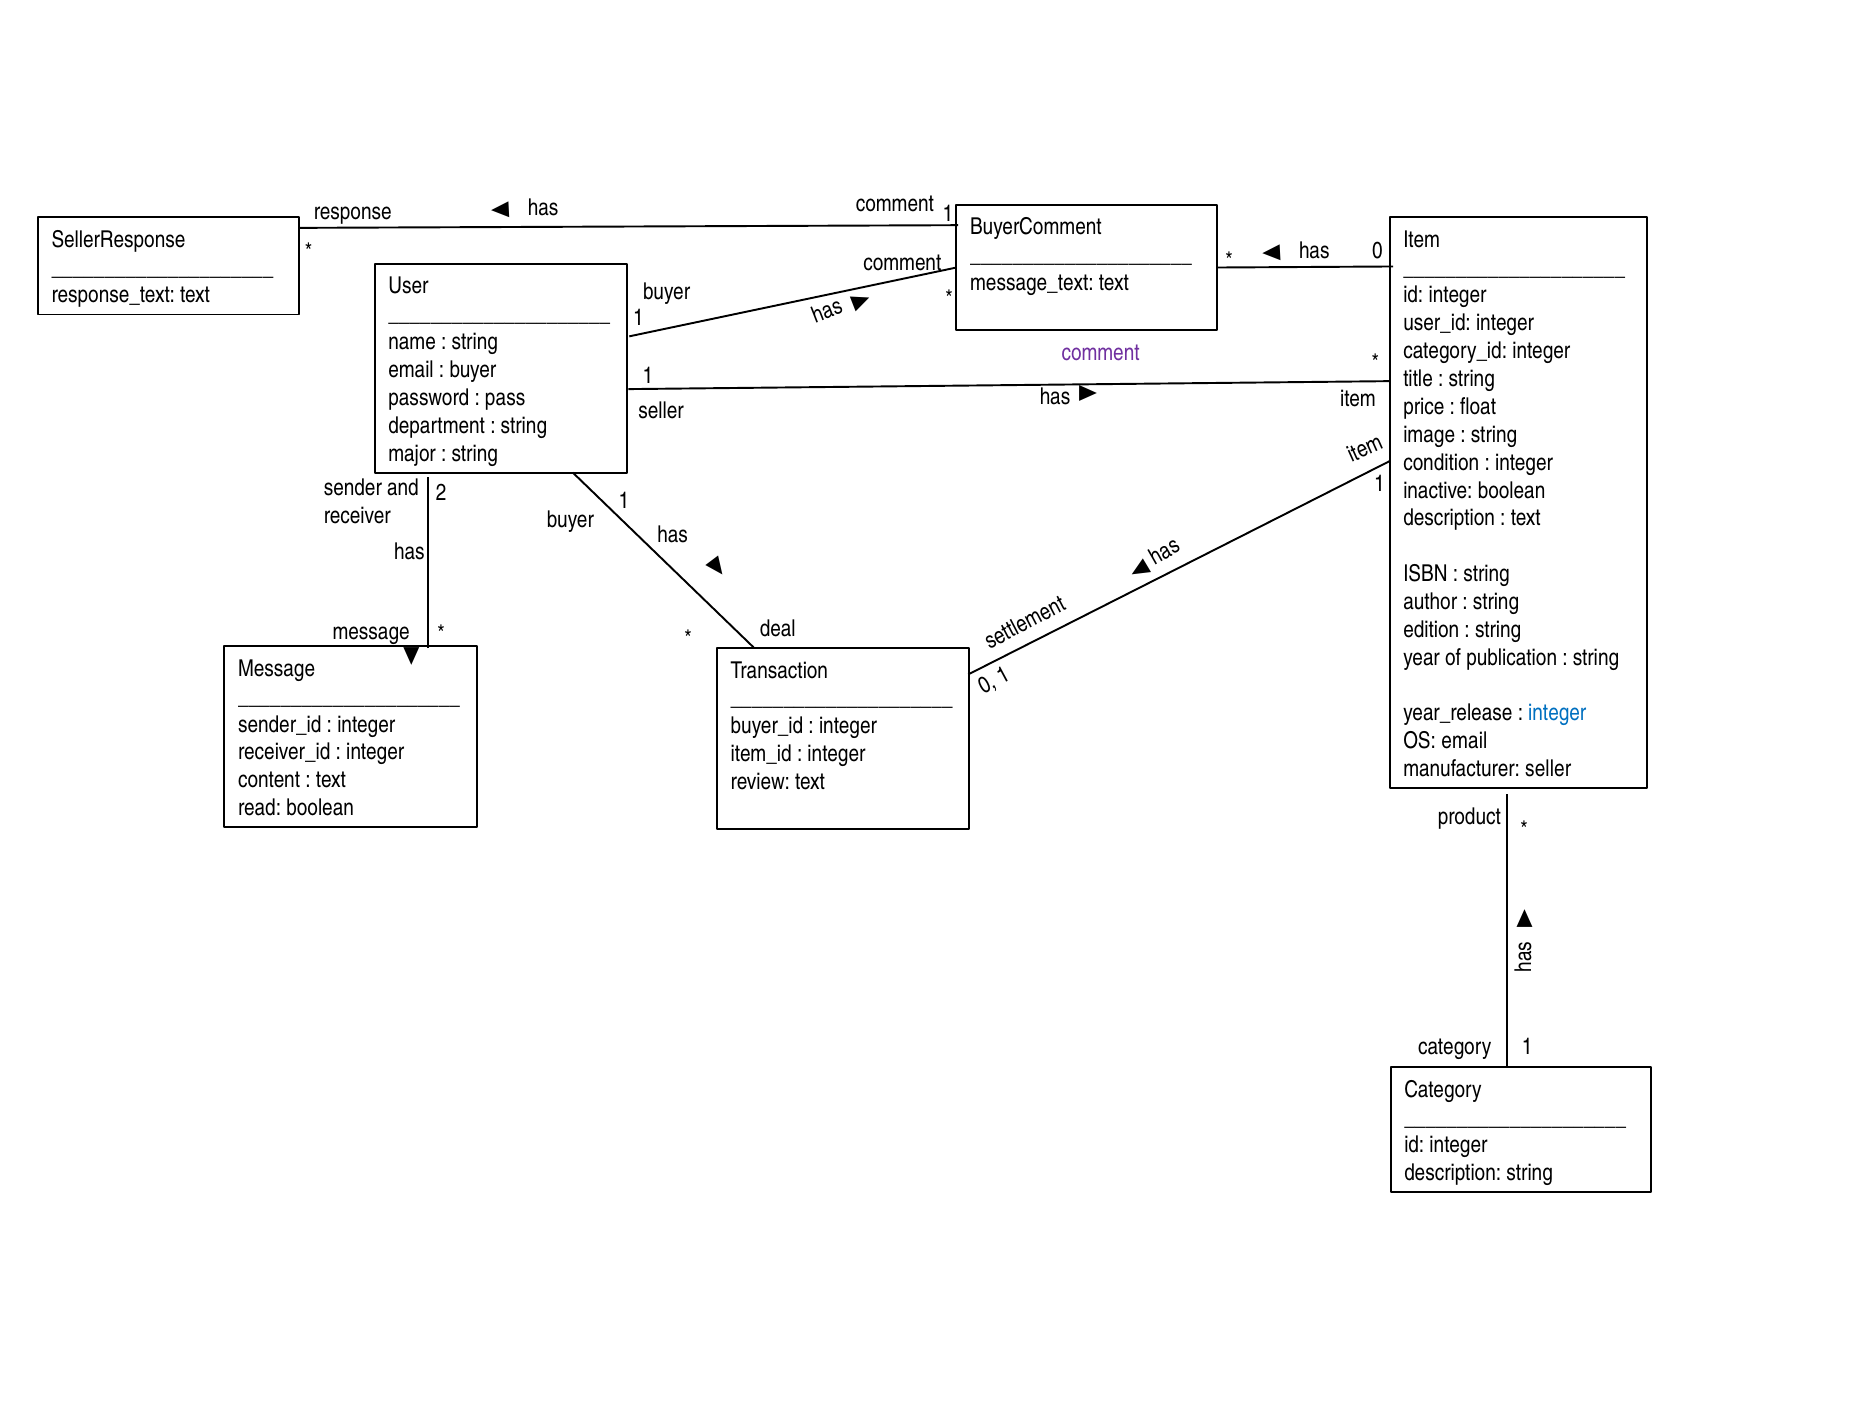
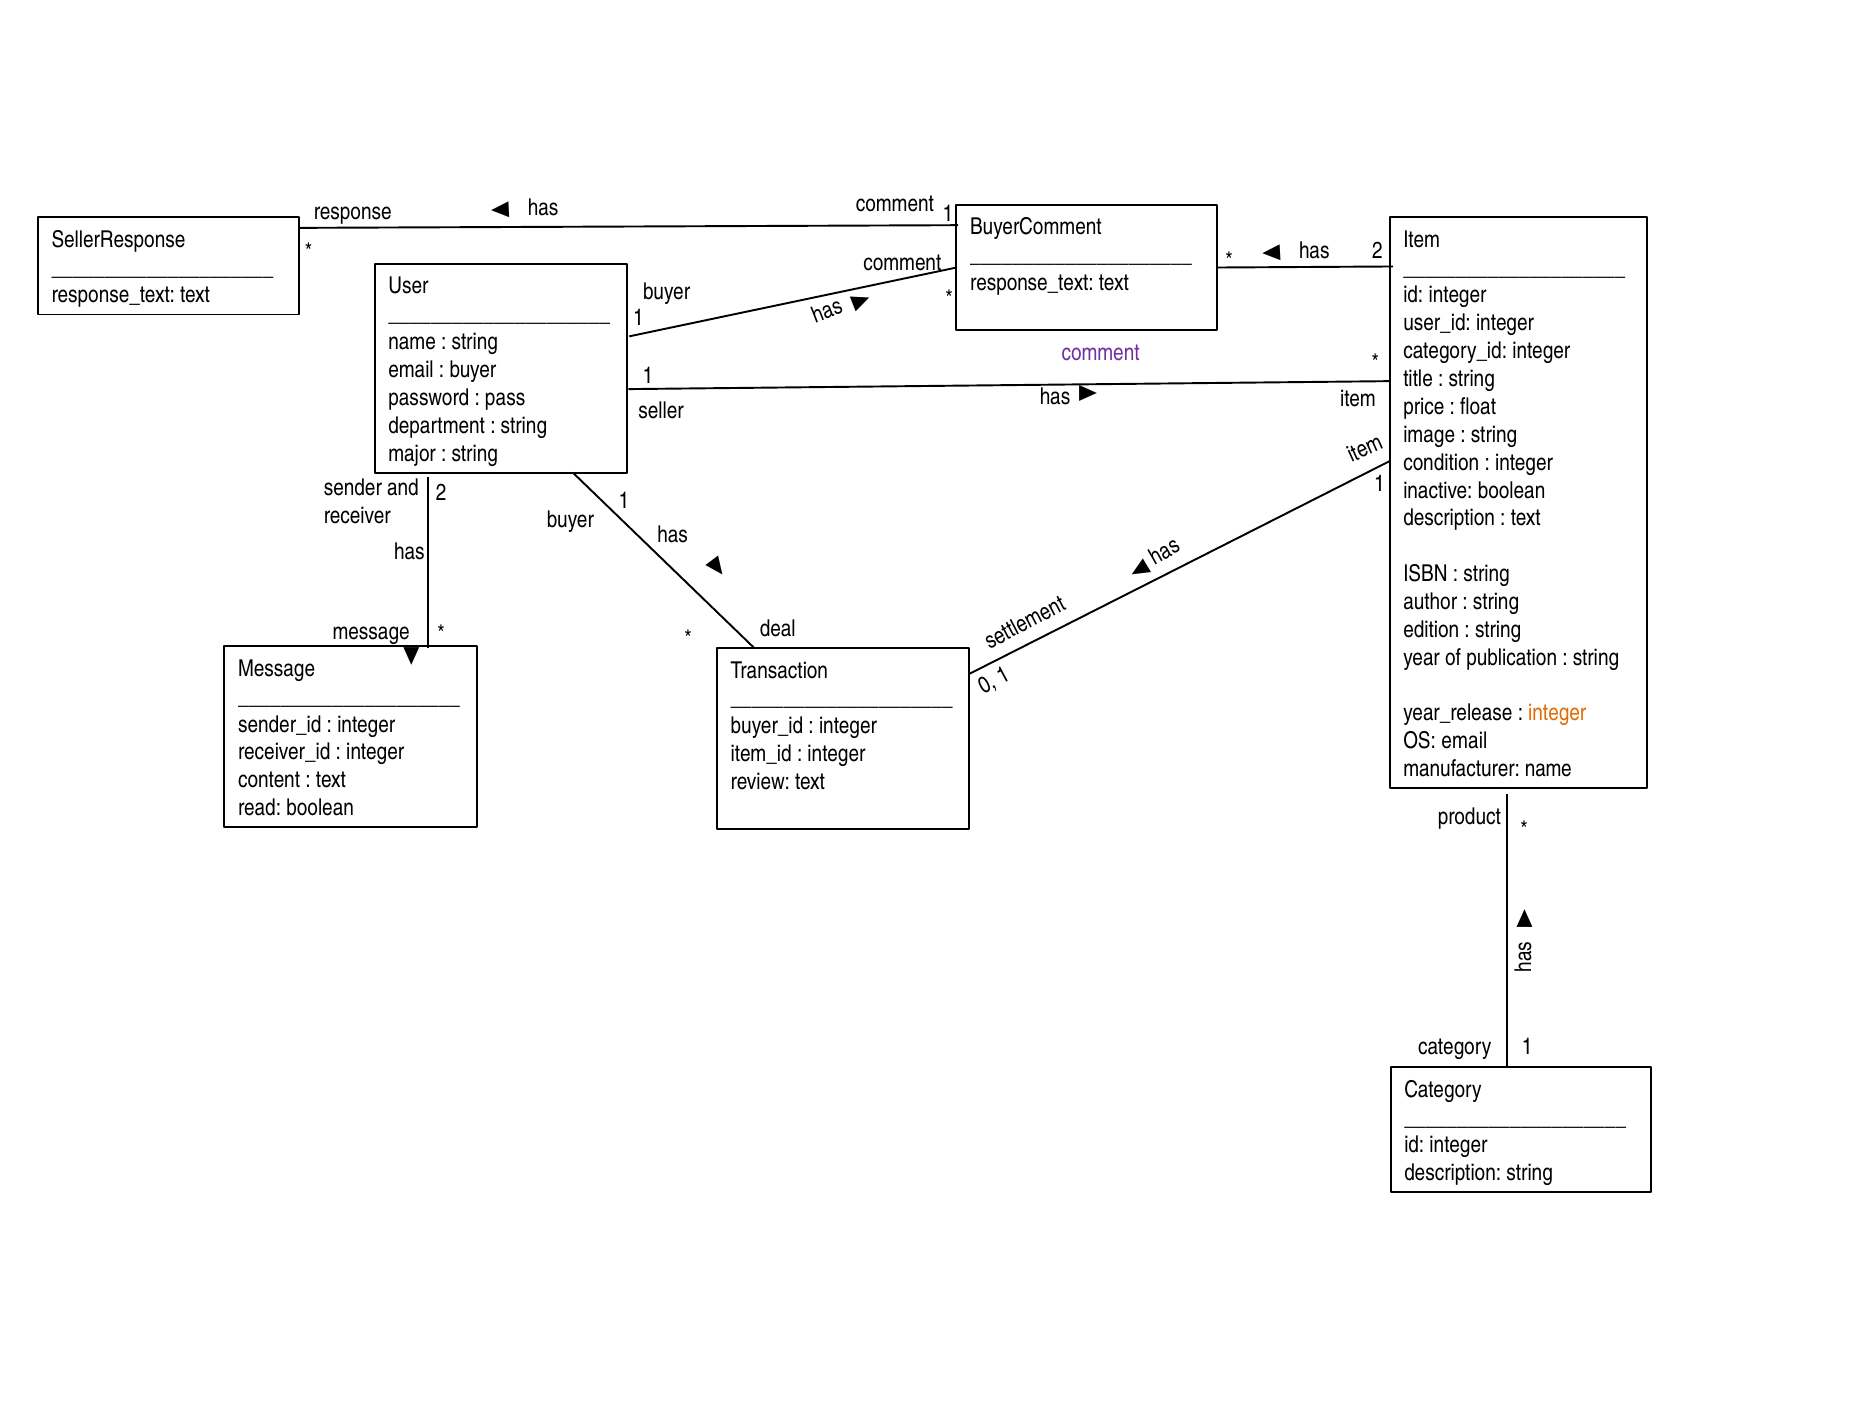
0 at (1378, 250): 0 -> 2
message_text at (1032, 283): message_text -> response_text
integer at (1557, 713) colour: blue -> orange
manufacturer seller: seller -> name
